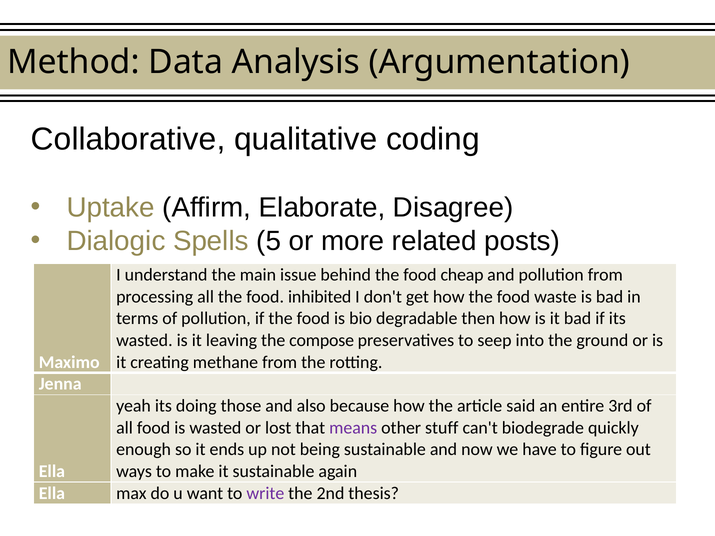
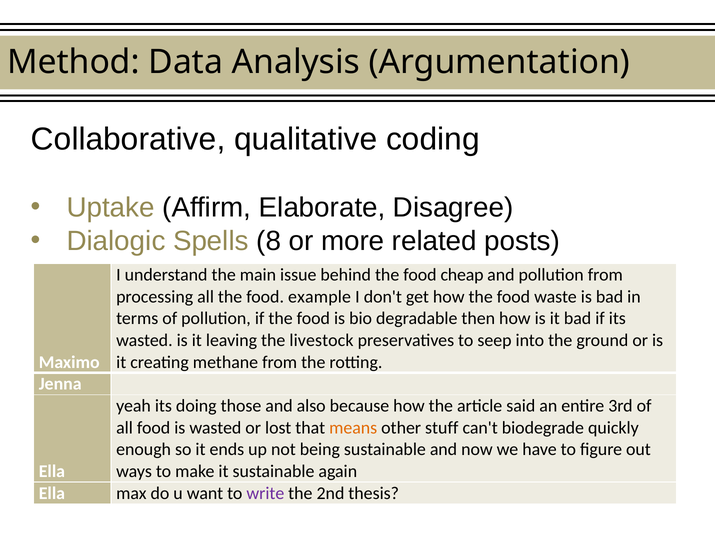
5: 5 -> 8
inhibited: inhibited -> example
compose: compose -> livestock
means colour: purple -> orange
